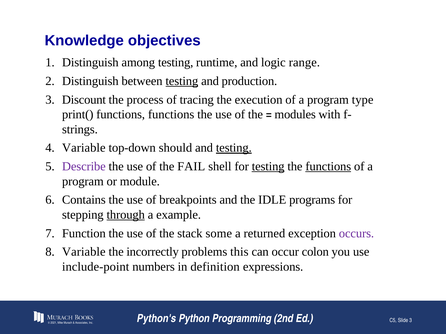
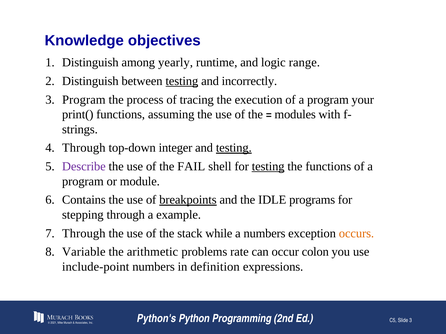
among testing: testing -> yearly
production: production -> incorrectly
3 Discount: Discount -> Program
type: type -> your
functions functions: functions -> assuming
Variable at (84, 148): Variable -> Through
should: should -> integer
functions at (328, 167) underline: present -> none
breakpoints underline: none -> present
through at (126, 215) underline: present -> none
Function at (84, 234): Function -> Through
some: some -> while
a returned: returned -> numbers
occurs colour: purple -> orange
incorrectly: incorrectly -> arithmetic
this: this -> rate
